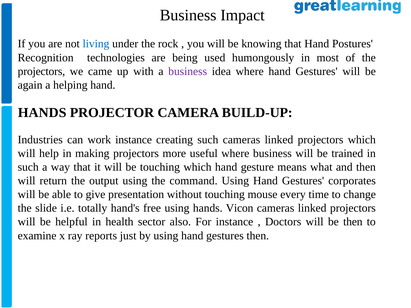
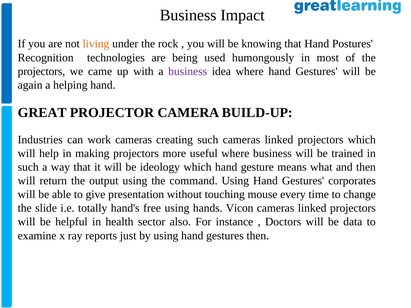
living colour: blue -> orange
HANDS at (42, 113): HANDS -> GREAT
work instance: instance -> cameras
be touching: touching -> ideology
be then: then -> data
